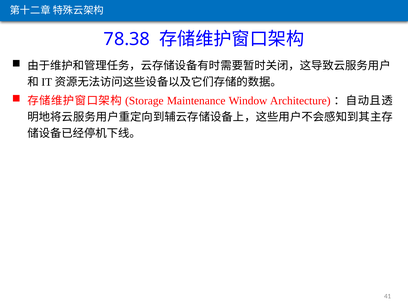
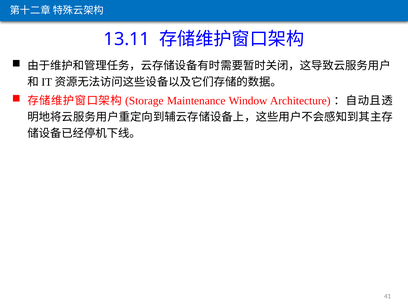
78.38: 78.38 -> 13.11
